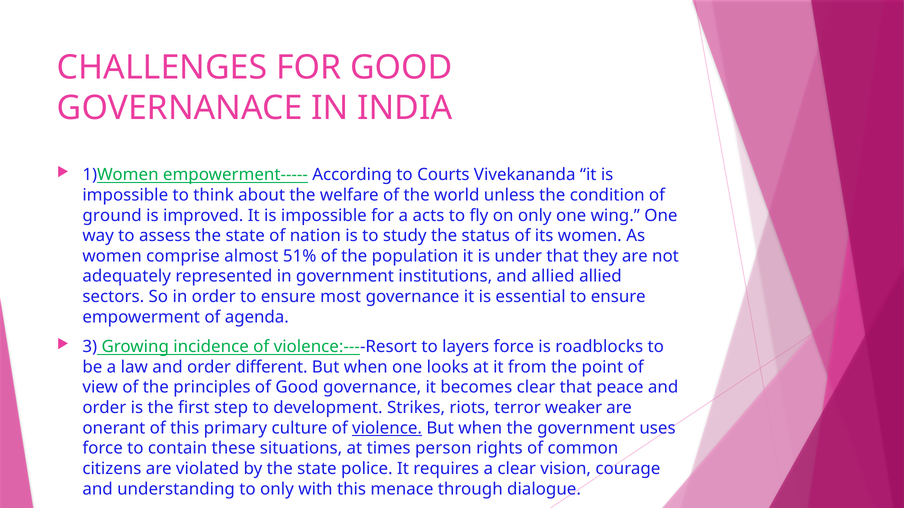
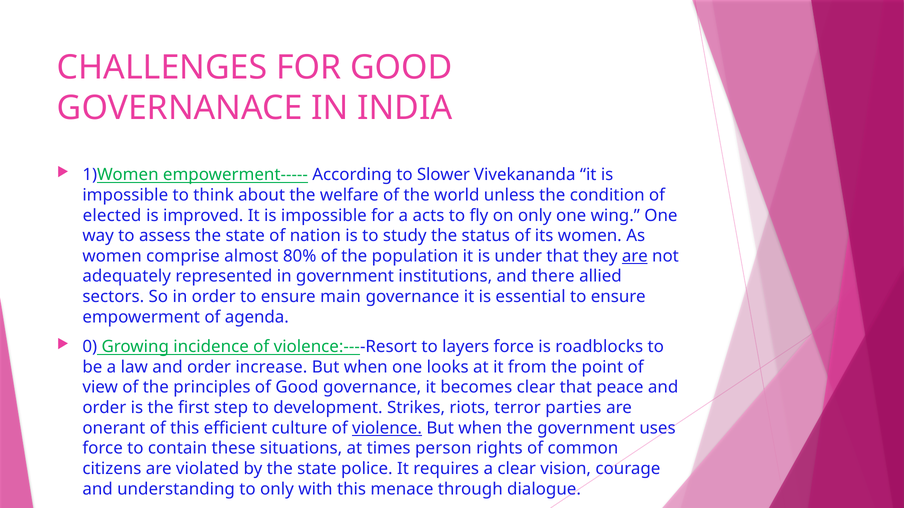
Courts: Courts -> Slower
ground: ground -> elected
51%: 51% -> 80%
are at (635, 256) underline: none -> present
and allied: allied -> there
most: most -> main
3: 3 -> 0
different: different -> increase
weaker: weaker -> parties
primary: primary -> efficient
